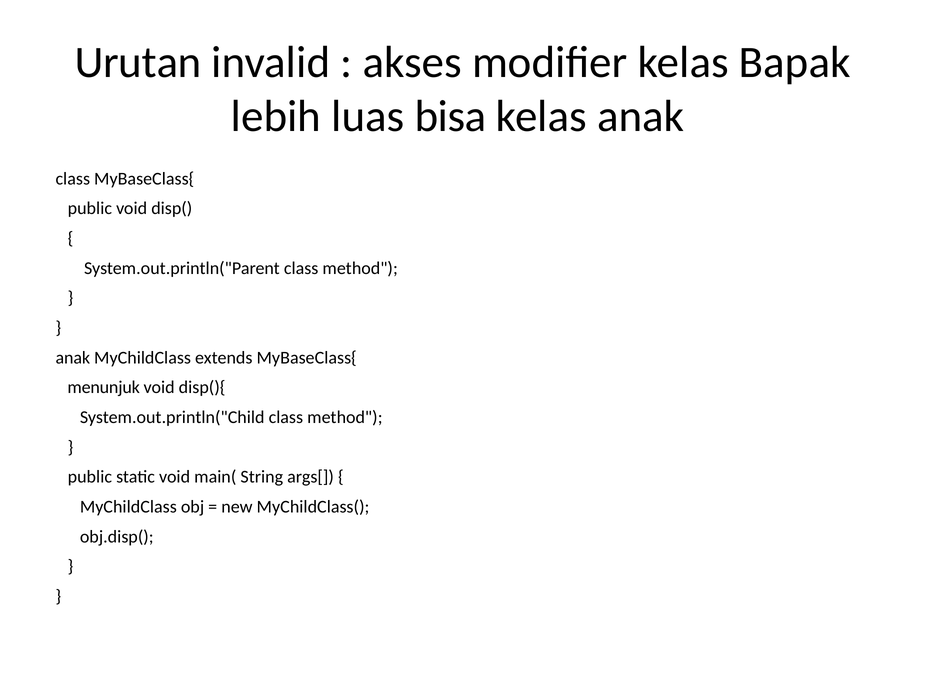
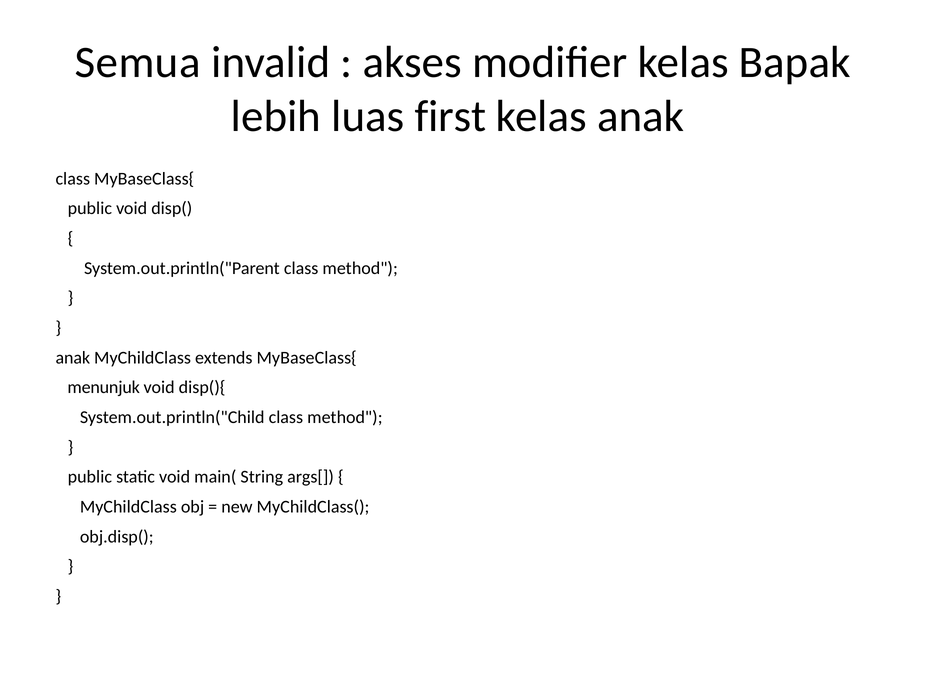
Urutan: Urutan -> Semua
bisa: bisa -> first
